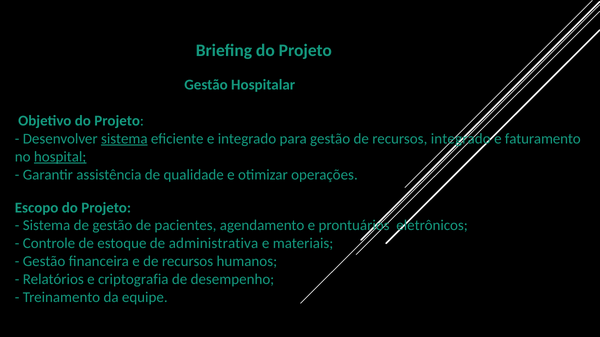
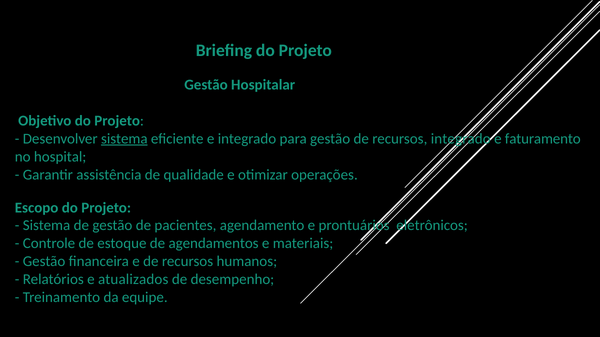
hospital underline: present -> none
administrativa: administrativa -> agendamentos
criptografia: criptografia -> atualizados
